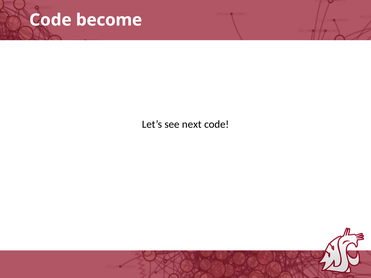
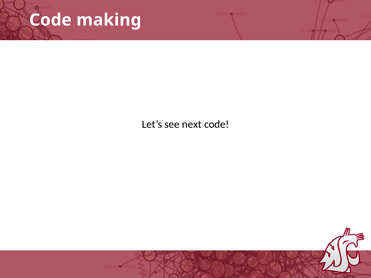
become: become -> making
